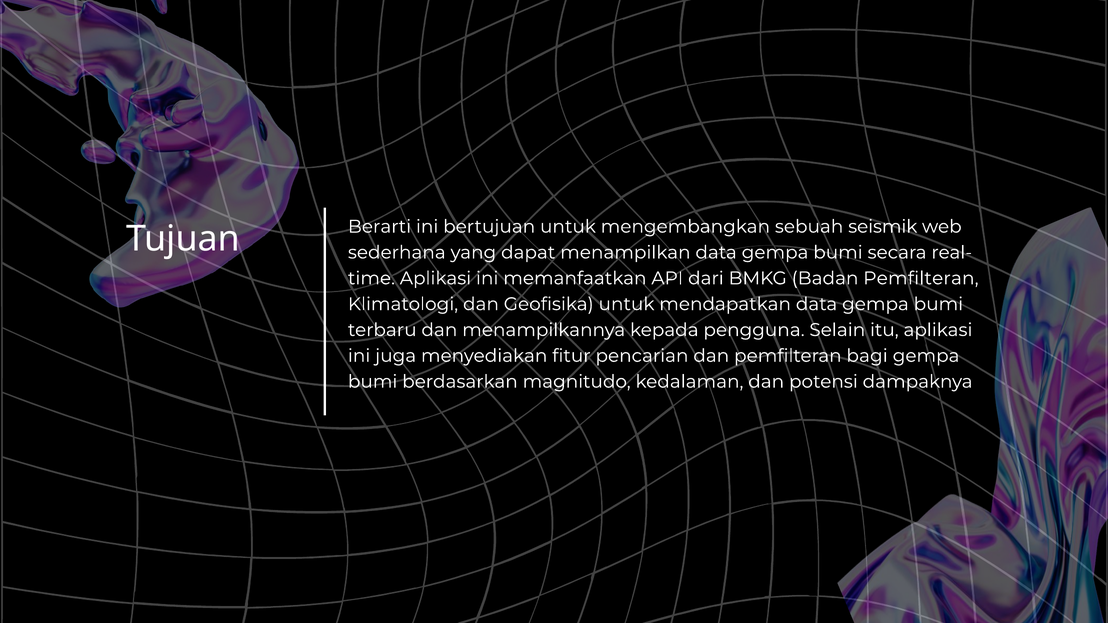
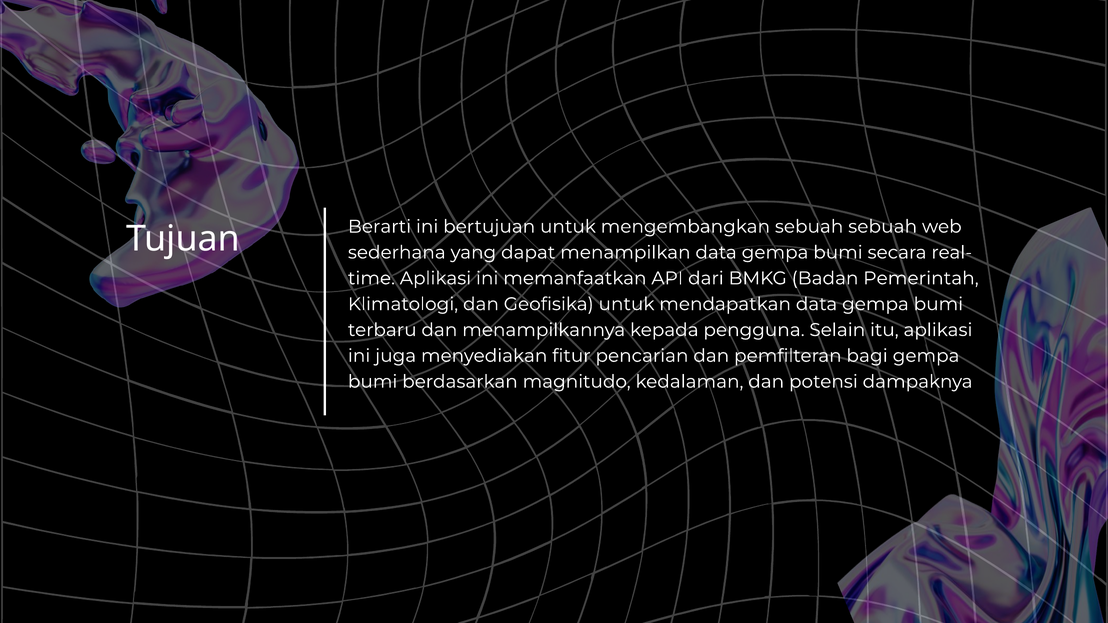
sebuah seismik: seismik -> sebuah
Badan Pemfilteran: Pemfilteran -> Pemerintah
